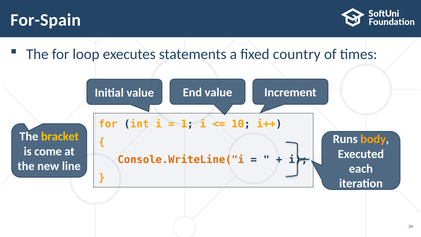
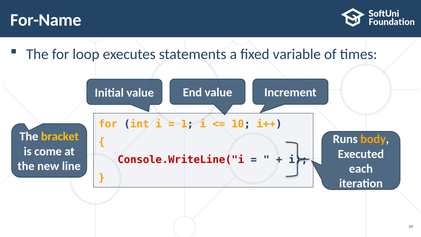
For-Spain: For-Spain -> For-Name
country: country -> variable
Console.WriteLine("i colour: orange -> red
